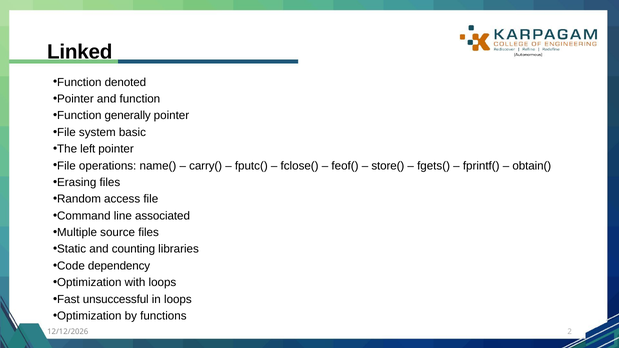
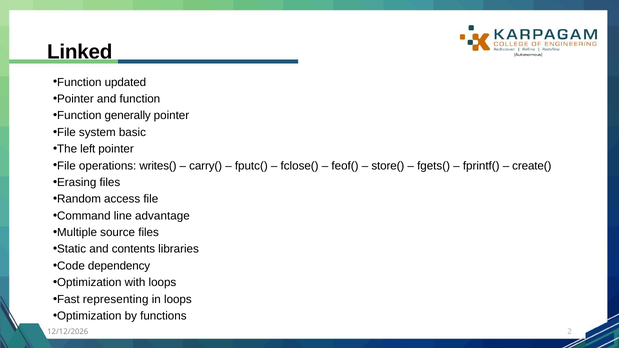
denoted: denoted -> updated
name(: name( -> writes(
obtain(: obtain( -> create(
associated: associated -> advantage
counting: counting -> contents
unsuccessful: unsuccessful -> representing
